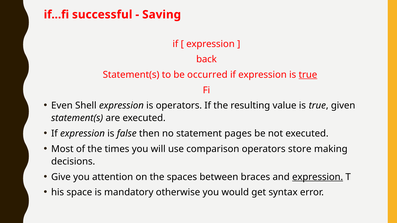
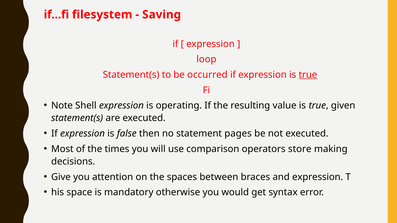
successful: successful -> filesystem
back: back -> loop
Even: Even -> Note
is operators: operators -> operating
expression at (318, 177) underline: present -> none
